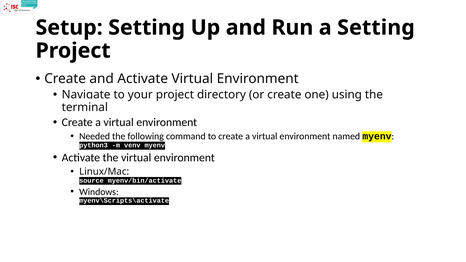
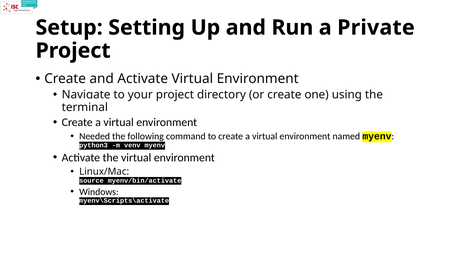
a Setting: Setting -> Private
